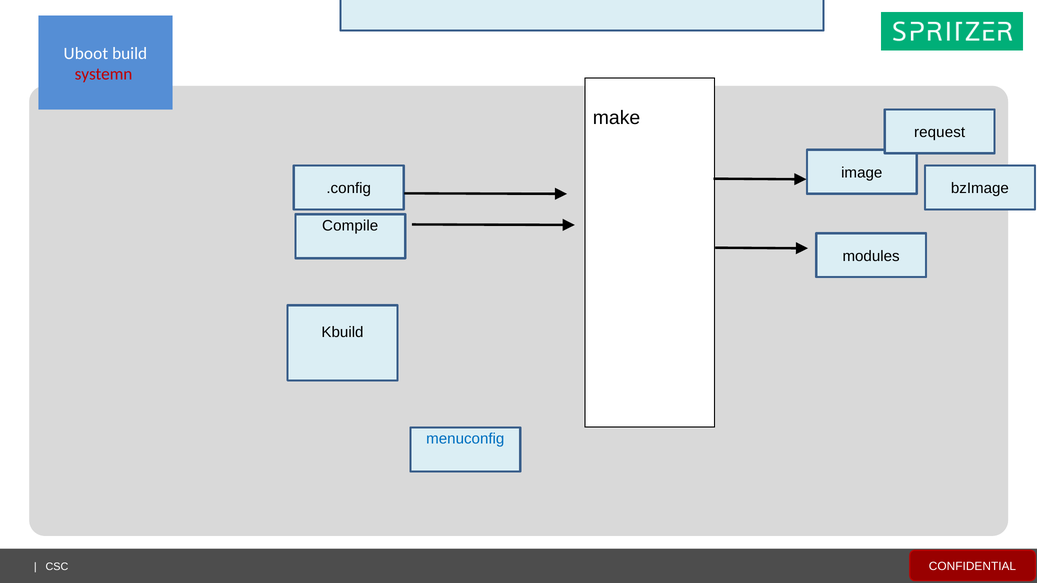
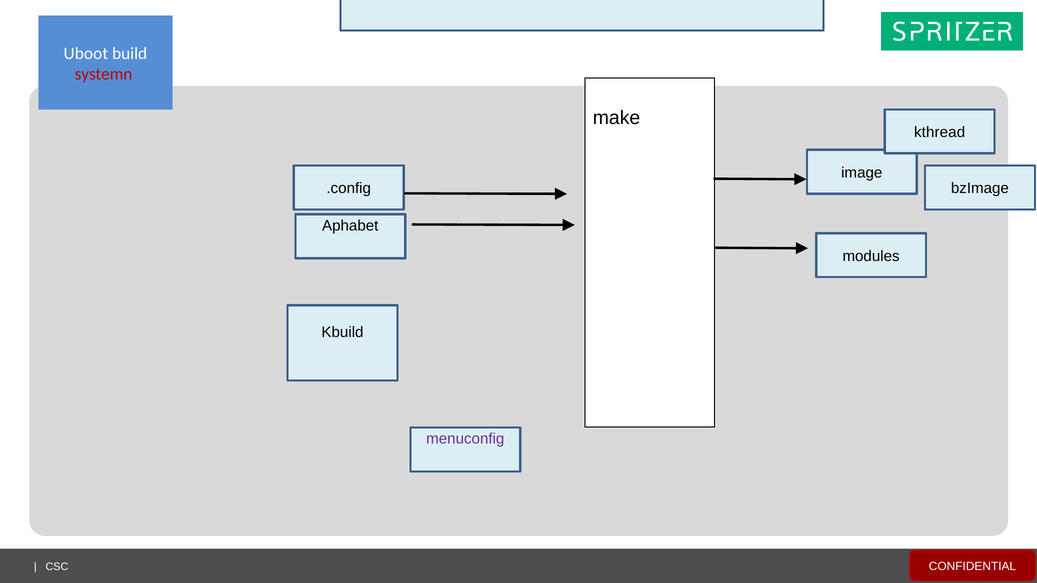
request: request -> kthread
Compile: Compile -> Aphabet
menuconfig colour: blue -> purple
